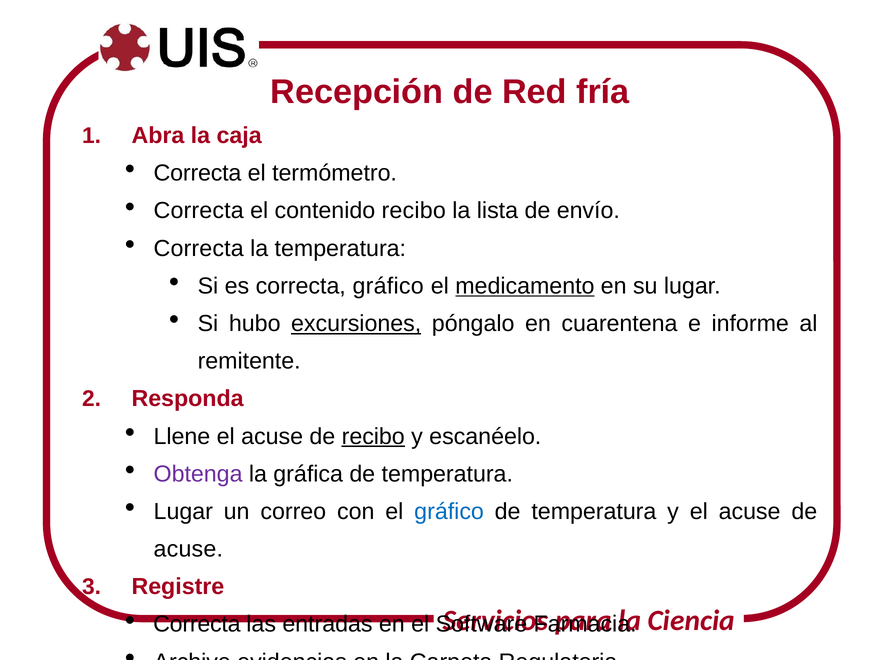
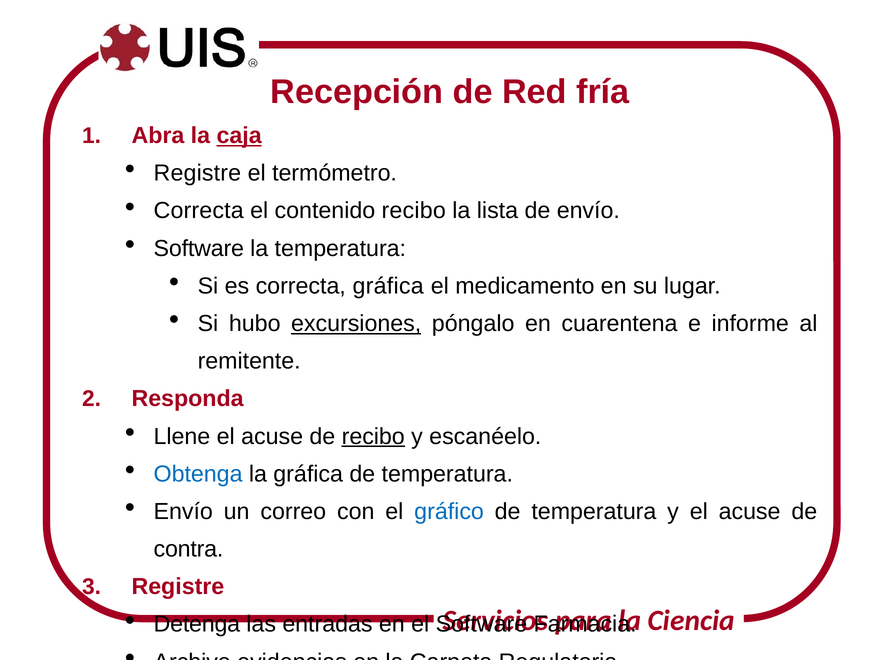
caja underline: none -> present
Correcta at (198, 173): Correcta -> Registre
Correcta at (199, 249): Correcta -> Software
correcta gráfico: gráfico -> gráfica
medicamento underline: present -> none
Obtenga colour: purple -> blue
Lugar at (183, 512): Lugar -> Envío
acuse at (188, 550): acuse -> contra
Correcta at (197, 625): Correcta -> Detenga
